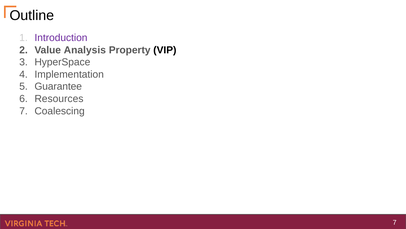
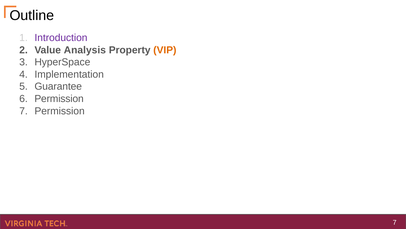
VIP colour: black -> orange
Resources at (59, 99): Resources -> Permission
Coalescing at (60, 111): Coalescing -> Permission
